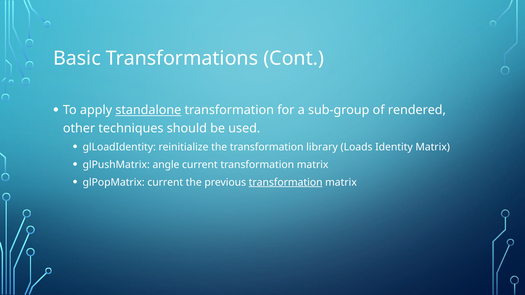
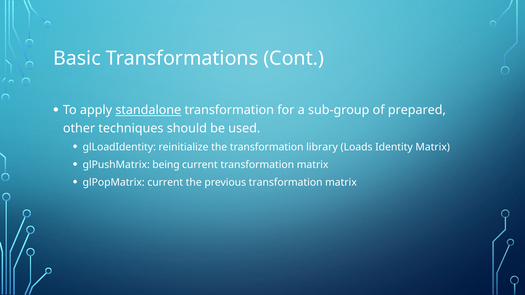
rendered: rendered -> prepared
angle: angle -> being
transformation at (286, 183) underline: present -> none
